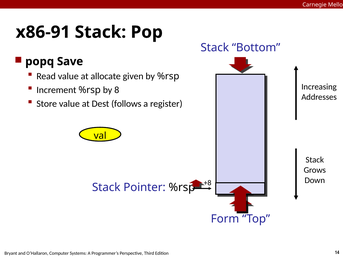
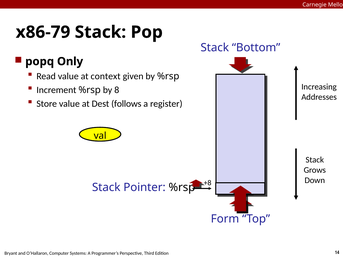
x86-91: x86-91 -> x86-79
Save: Save -> Only
allocate: allocate -> context
